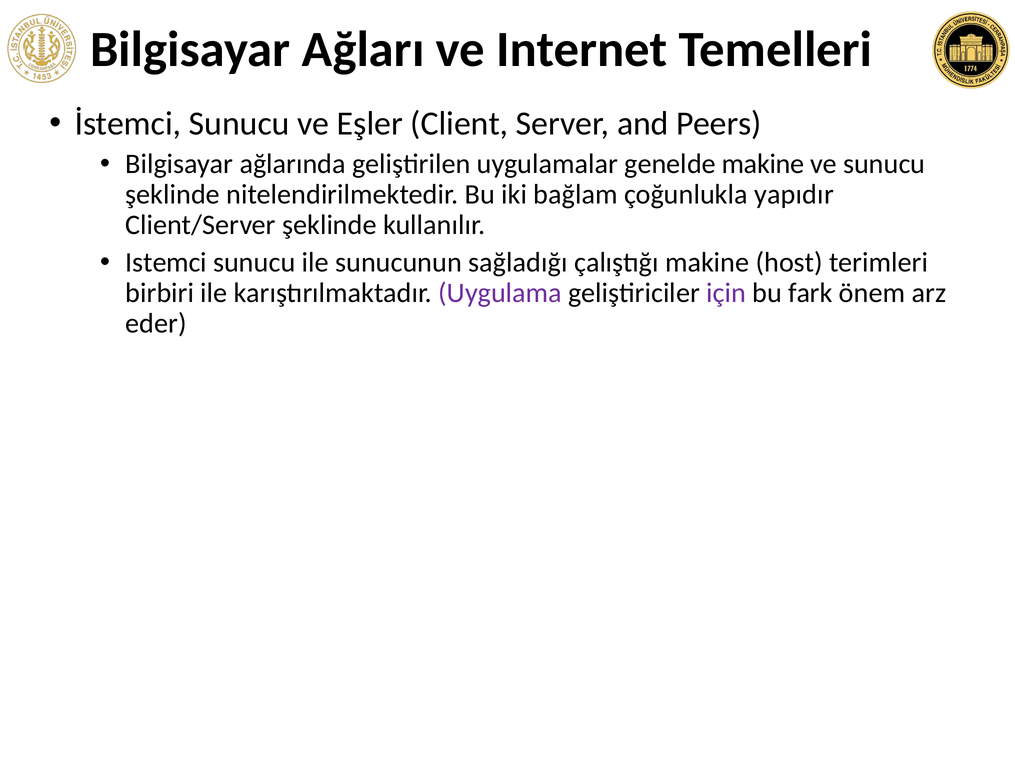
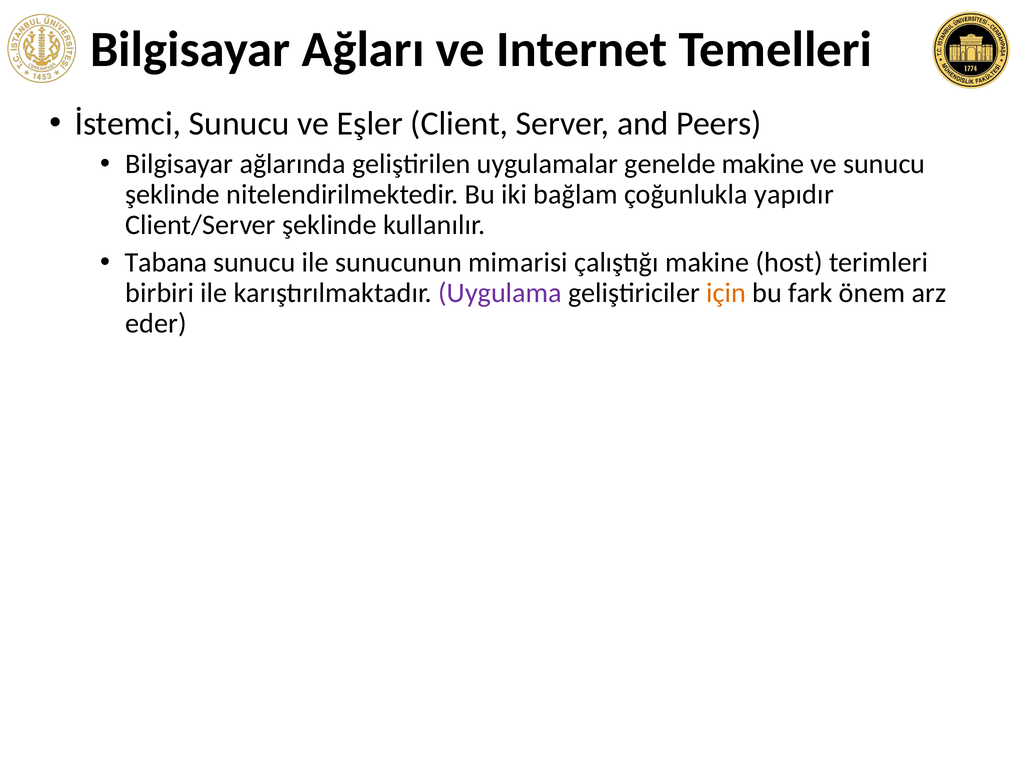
Istemci: Istemci -> Tabana
sağladığı: sağladığı -> mimarisi
için colour: purple -> orange
